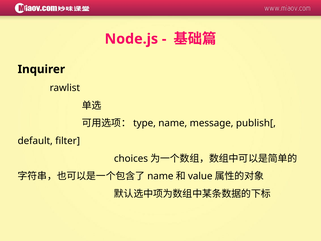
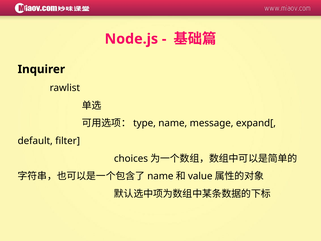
publish[: publish[ -> expand[
